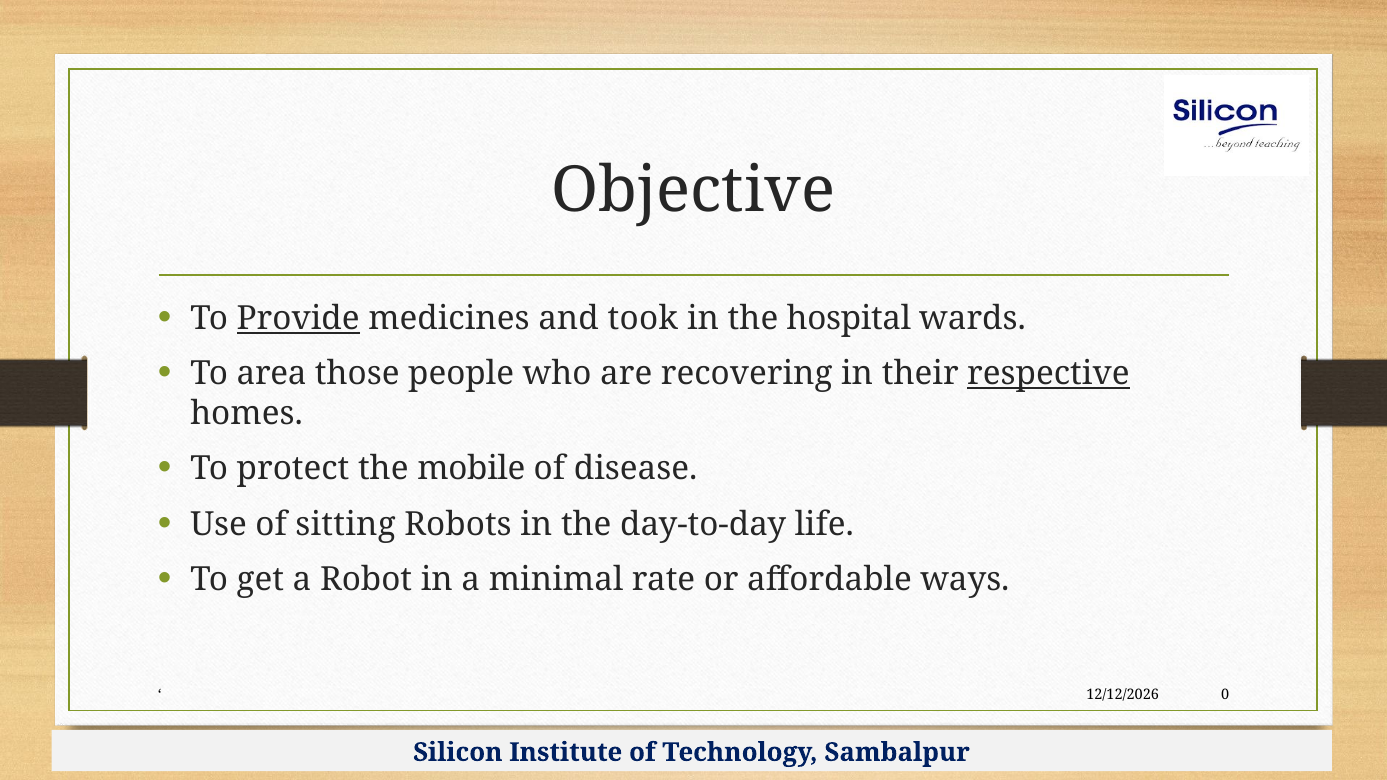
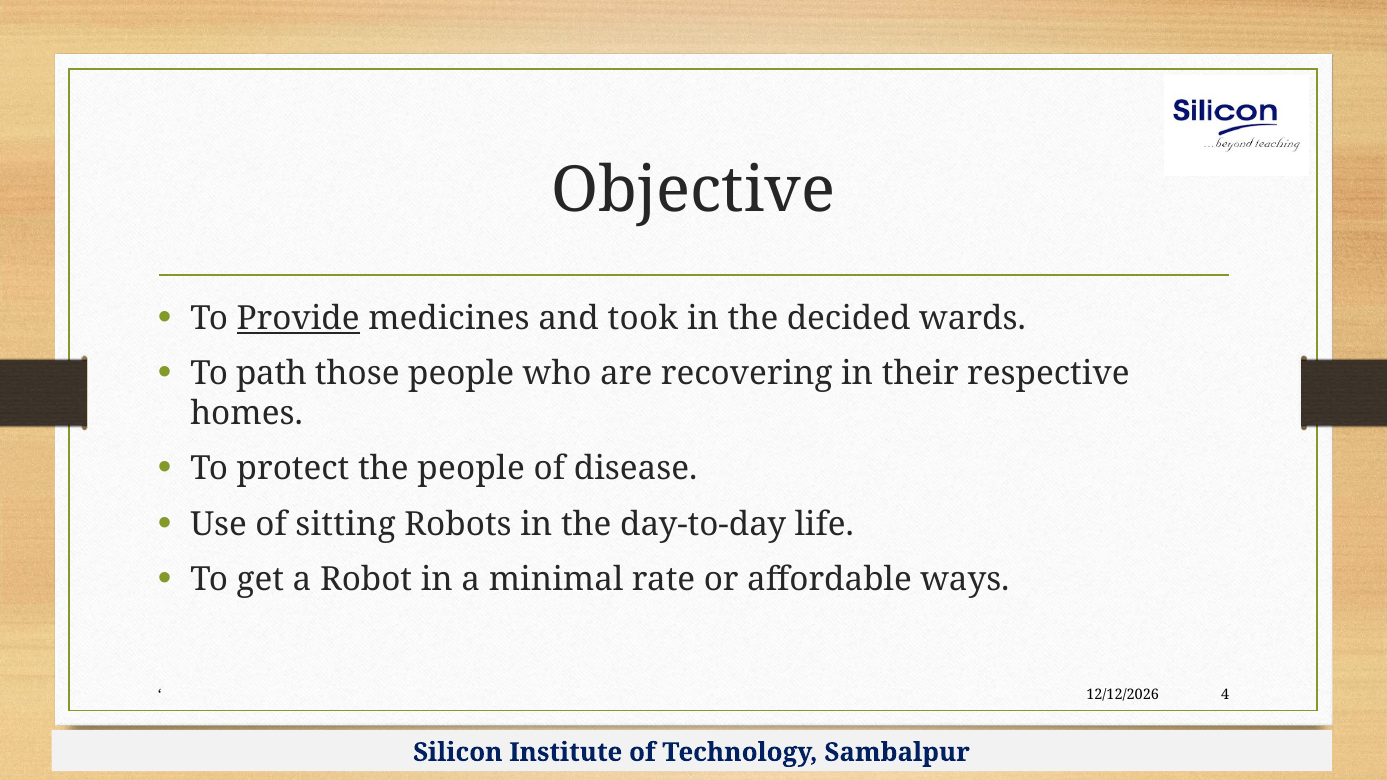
hospital: hospital -> decided
area: area -> path
respective underline: present -> none
the mobile: mobile -> people
0: 0 -> 4
